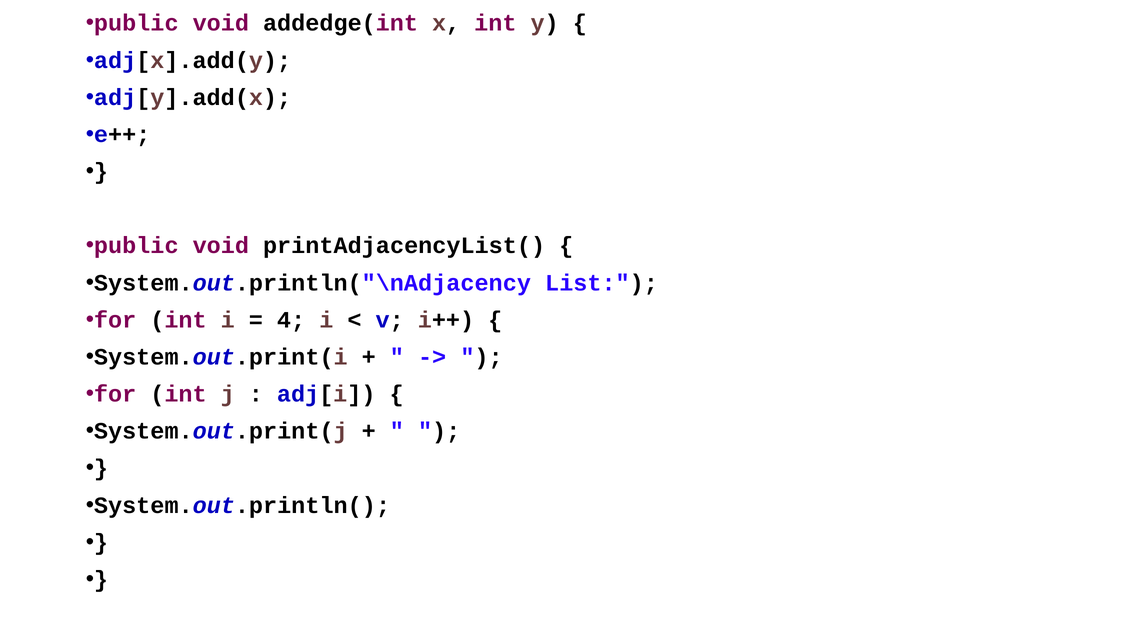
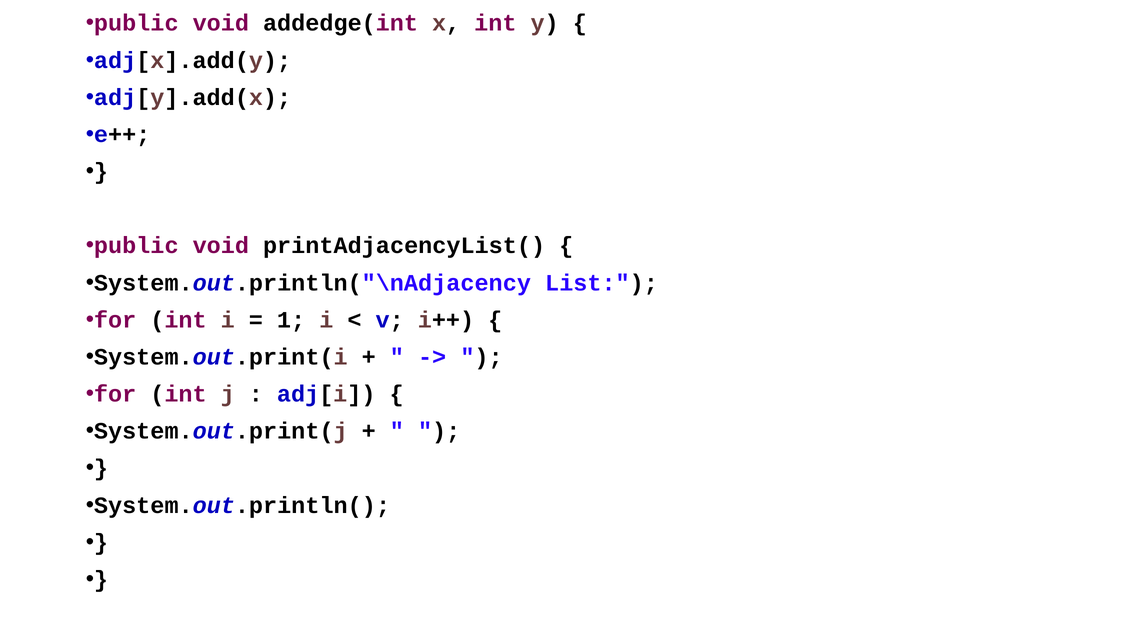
4: 4 -> 1
